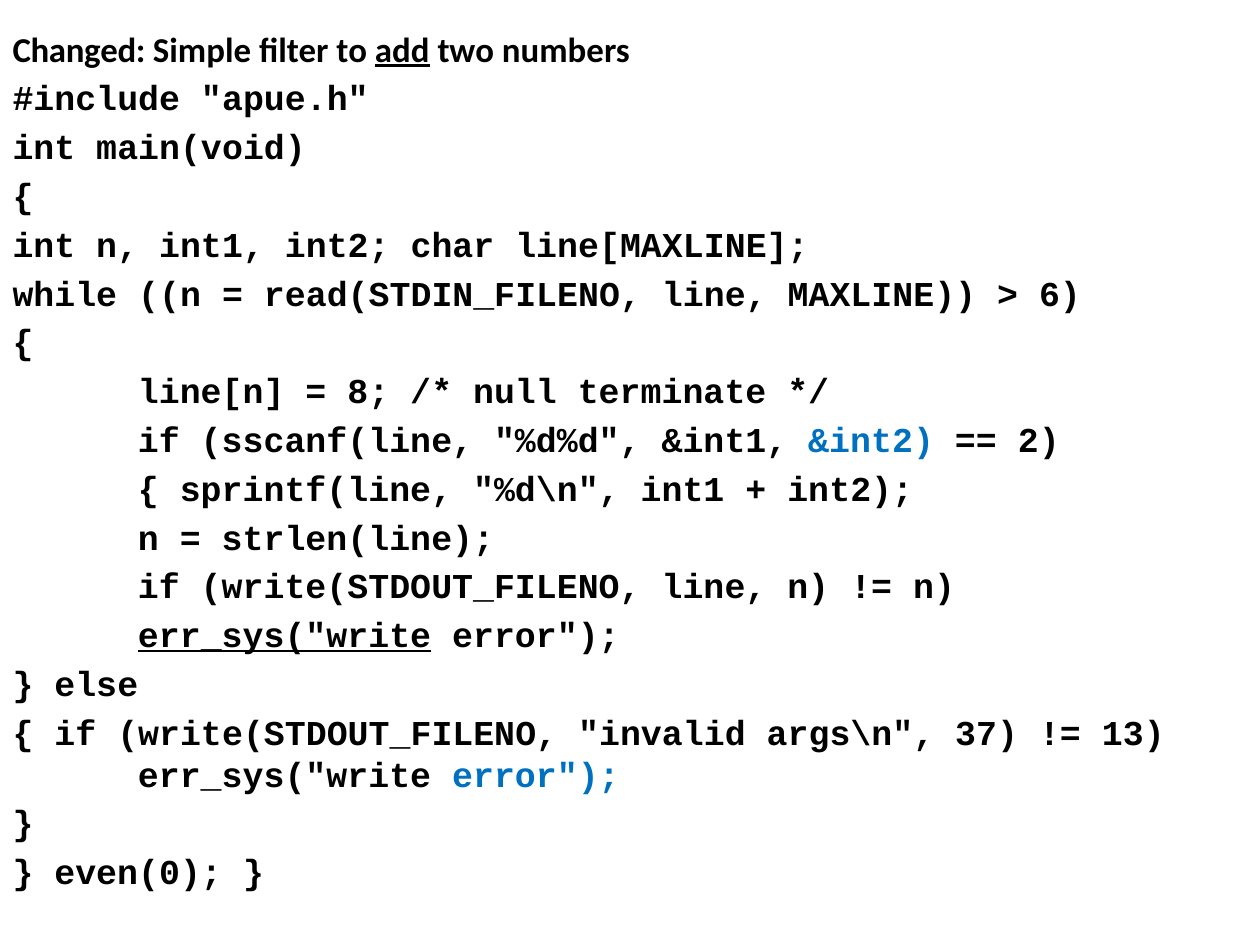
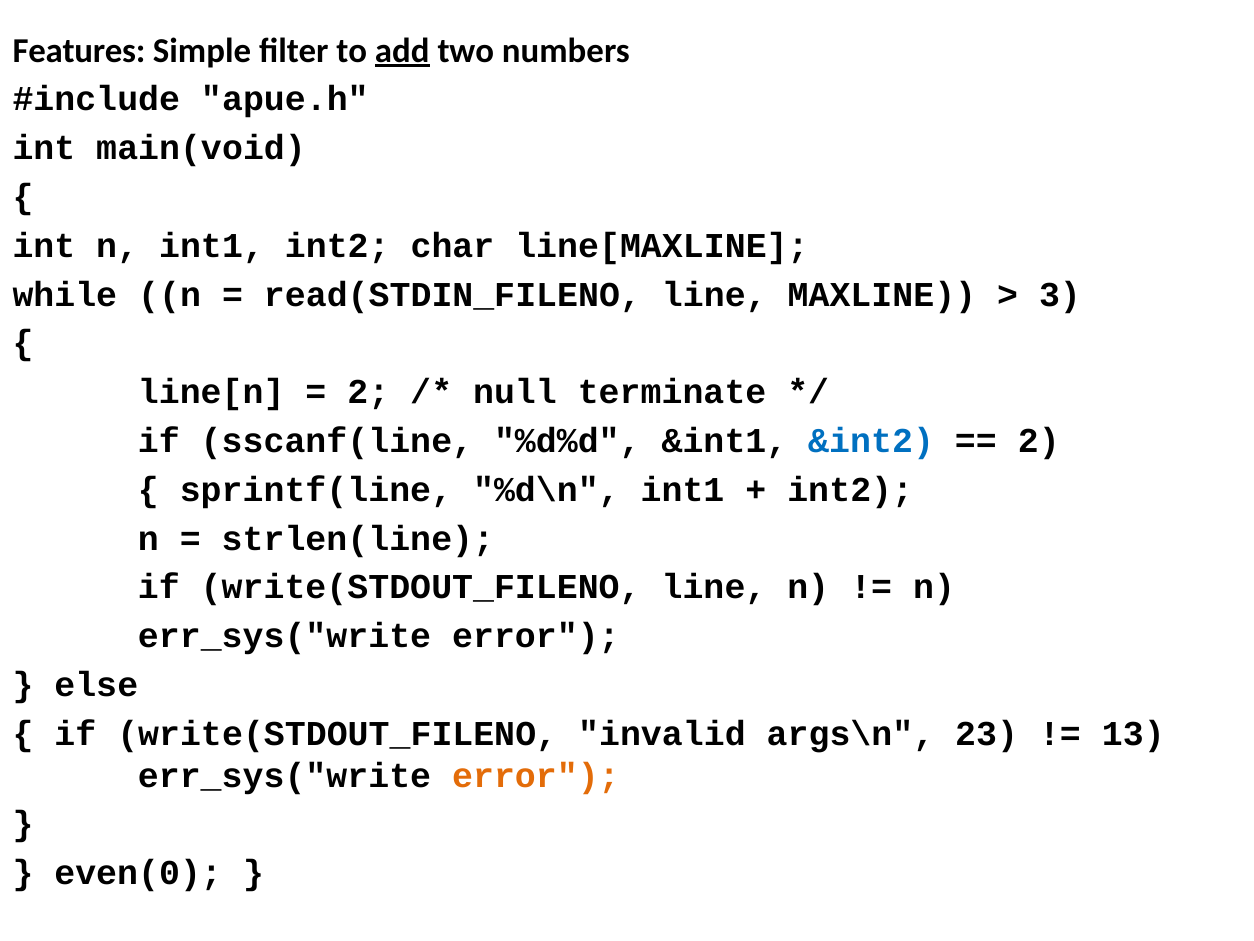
Changed: Changed -> Features
6: 6 -> 3
8 at (368, 392): 8 -> 2
err_sys("write at (285, 636) underline: present -> none
37: 37 -> 23
error at (536, 775) colour: blue -> orange
